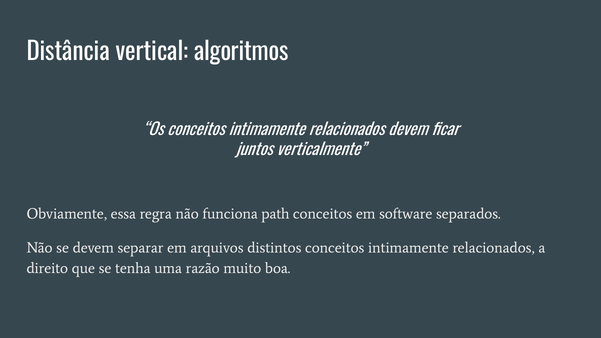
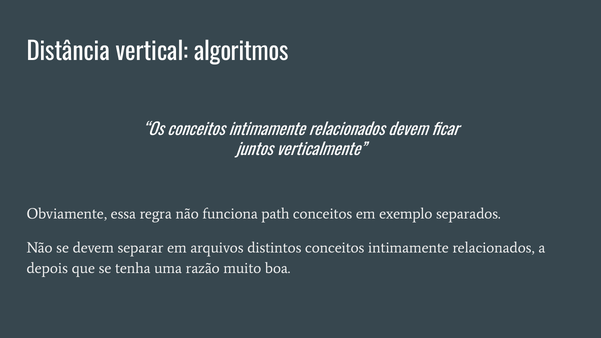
software: software -> exemplo
direito: direito -> depois
